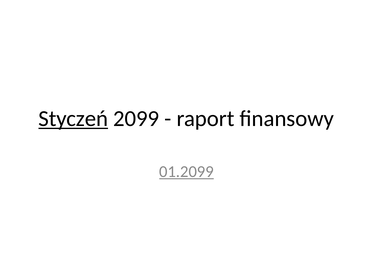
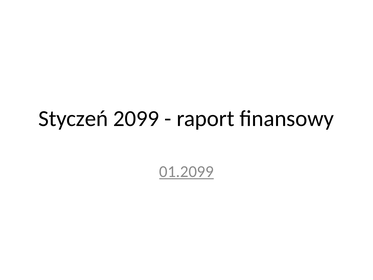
Styczeń underline: present -> none
